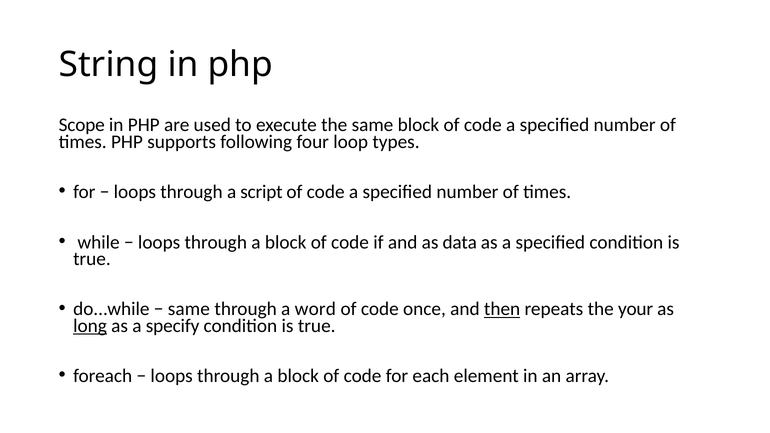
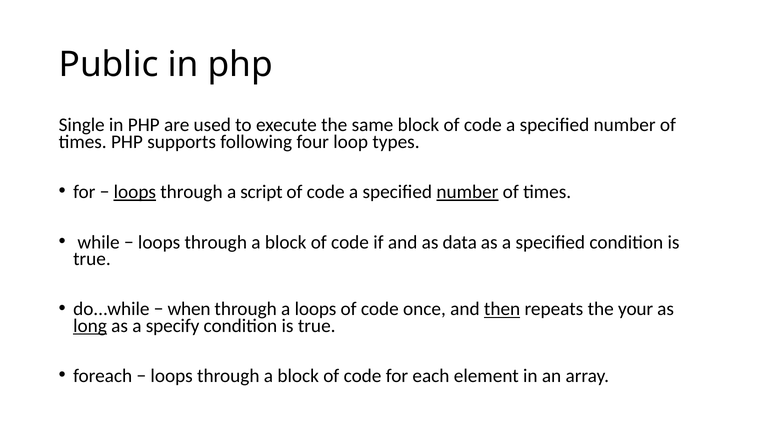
String: String -> Public
Scope: Scope -> Single
loops at (135, 192) underline: none -> present
number at (467, 192) underline: none -> present
same at (189, 309): same -> when
a word: word -> loops
